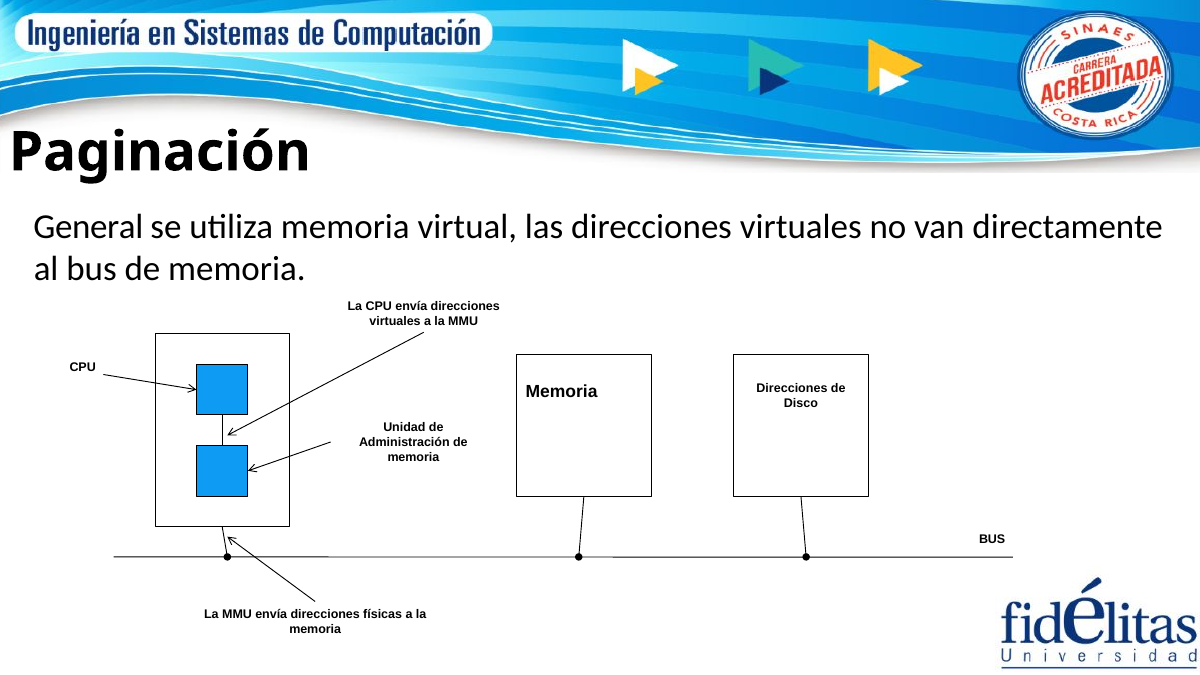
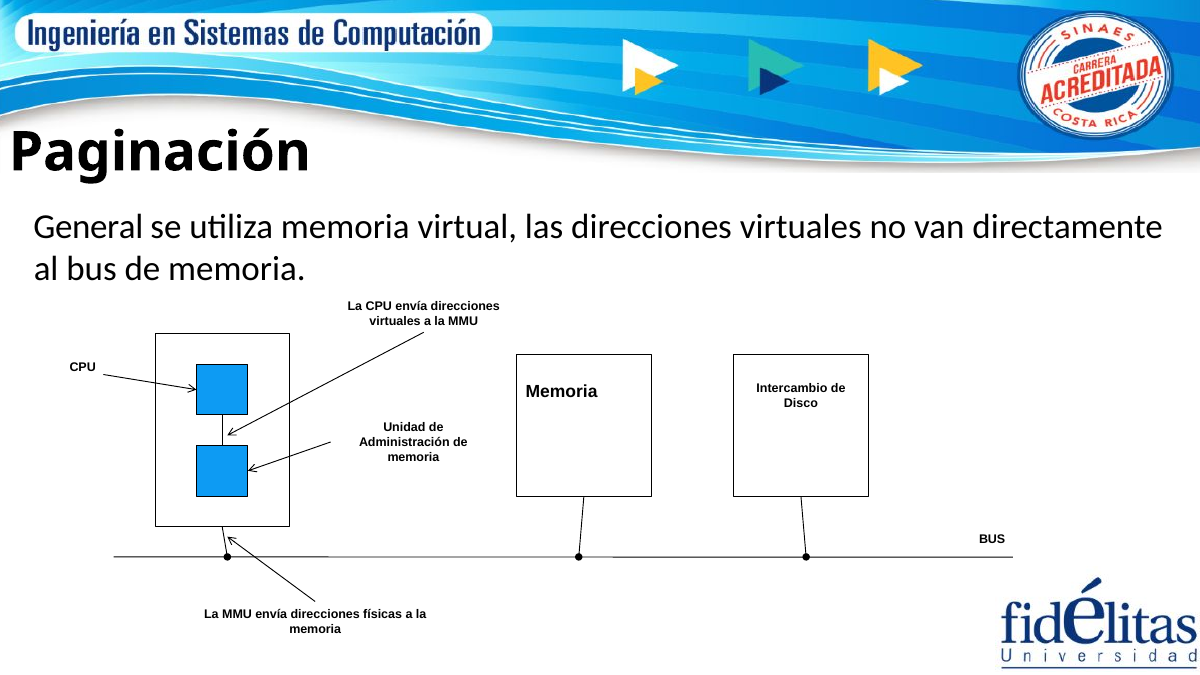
Memoria Direcciones: Direcciones -> Intercambio
